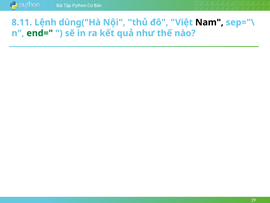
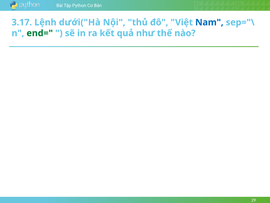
8.11: 8.11 -> 3.17
dùng("Hà: dùng("Hà -> dưới("Hà
Nam colour: black -> blue
